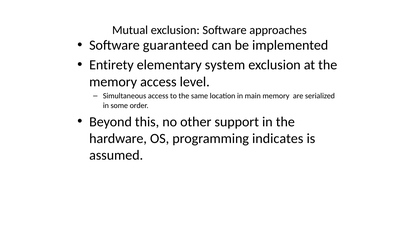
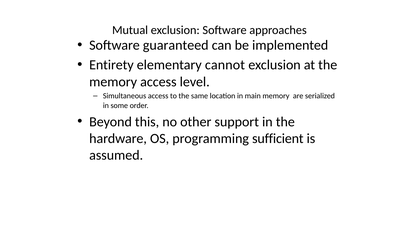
system: system -> cannot
indicates: indicates -> sufficient
